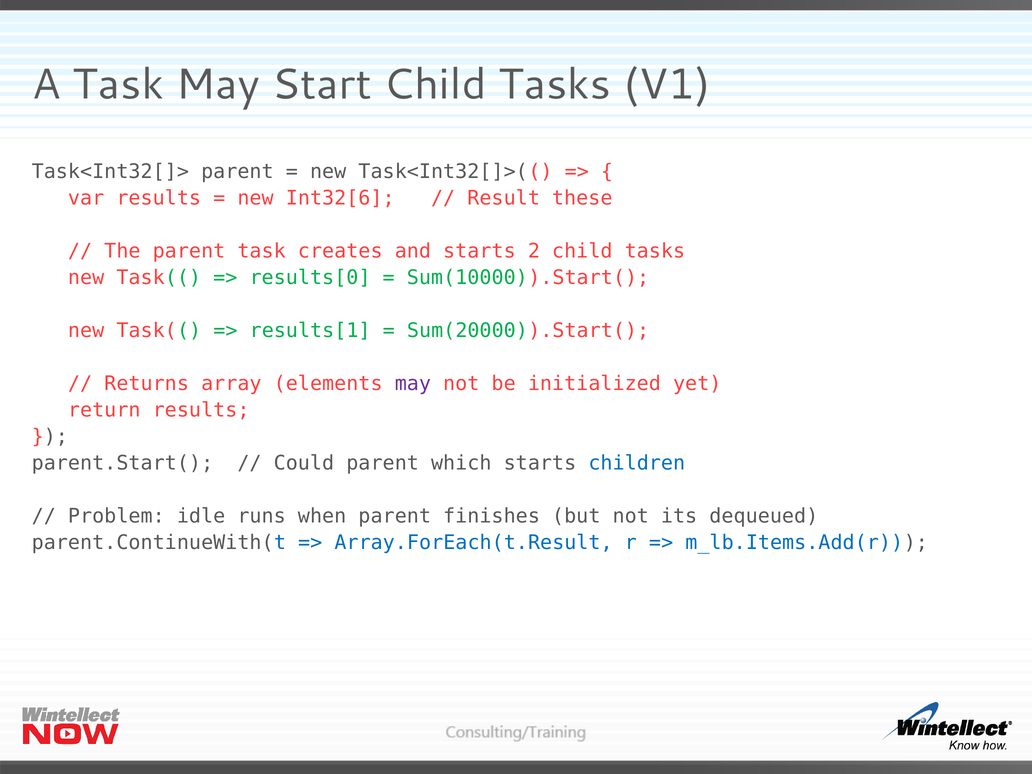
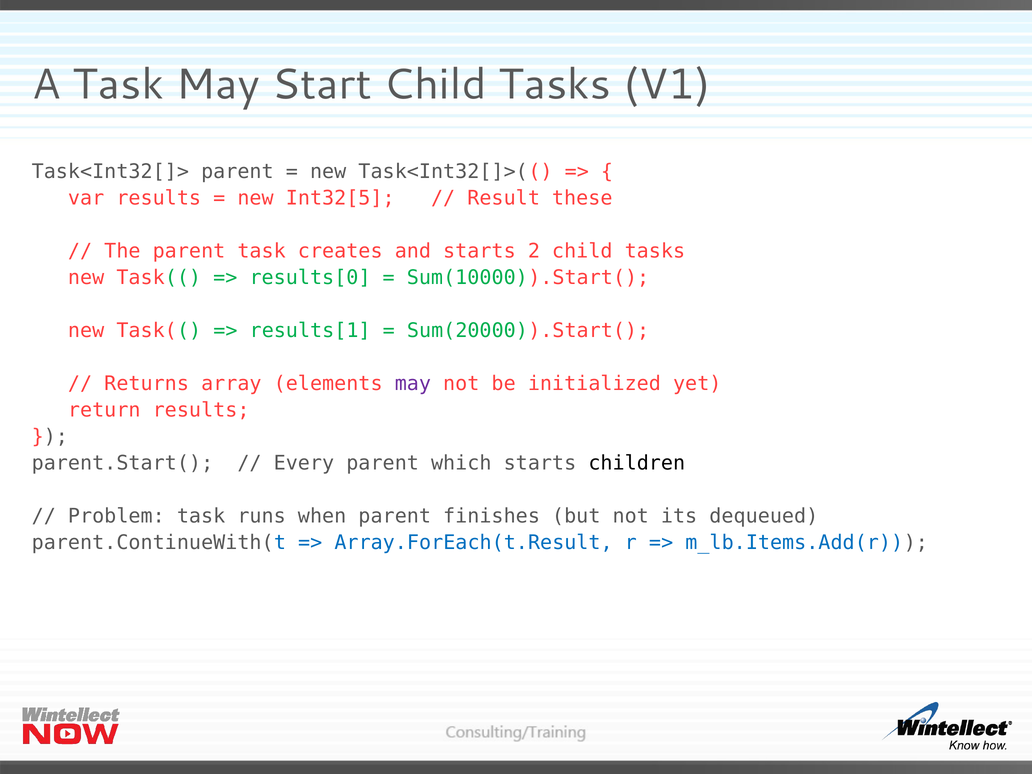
Int32[6: Int32[6 -> Int32[5
Could: Could -> Every
children colour: blue -> black
Problem idle: idle -> task
